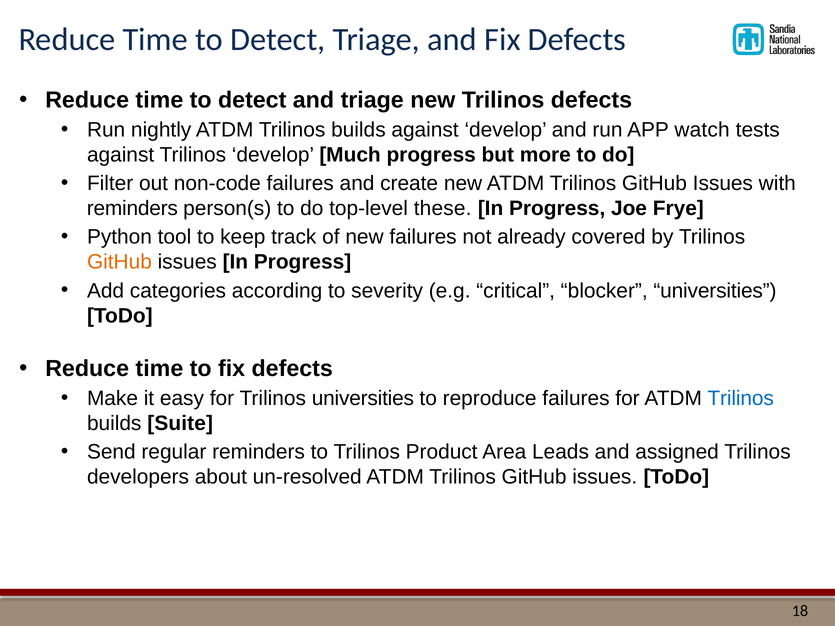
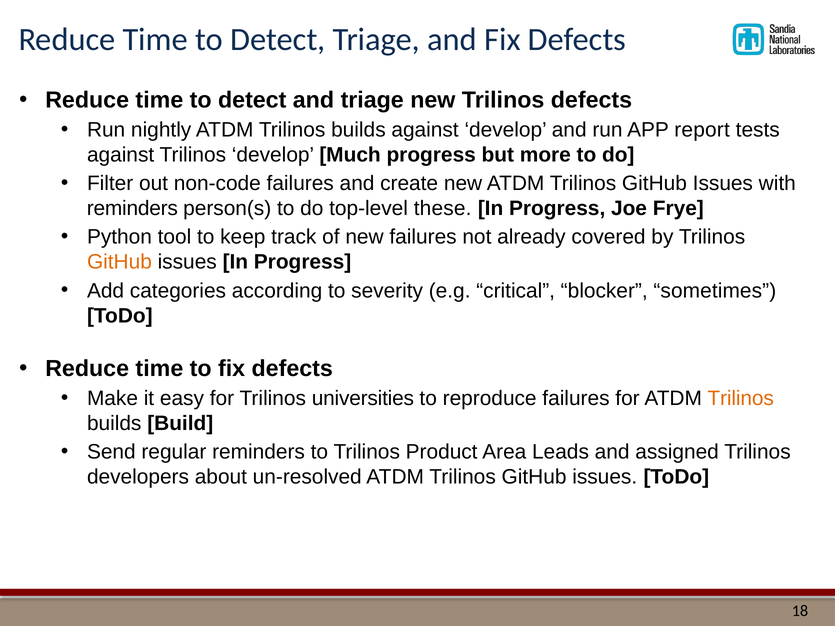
watch: watch -> report
blocker universities: universities -> sometimes
Trilinos at (741, 399) colour: blue -> orange
Suite: Suite -> Build
